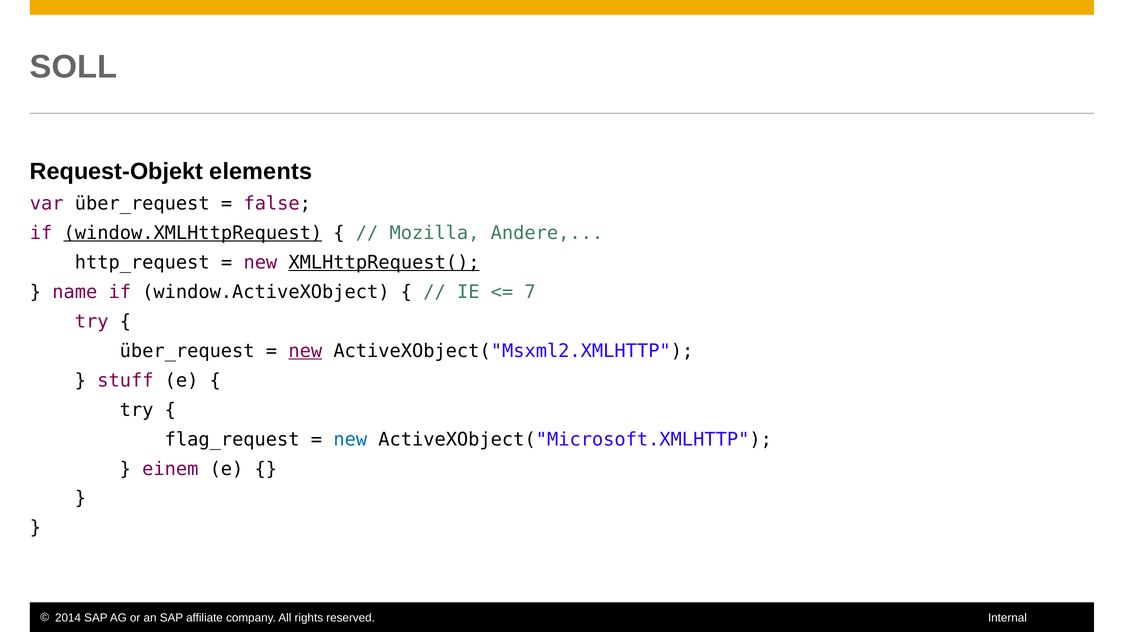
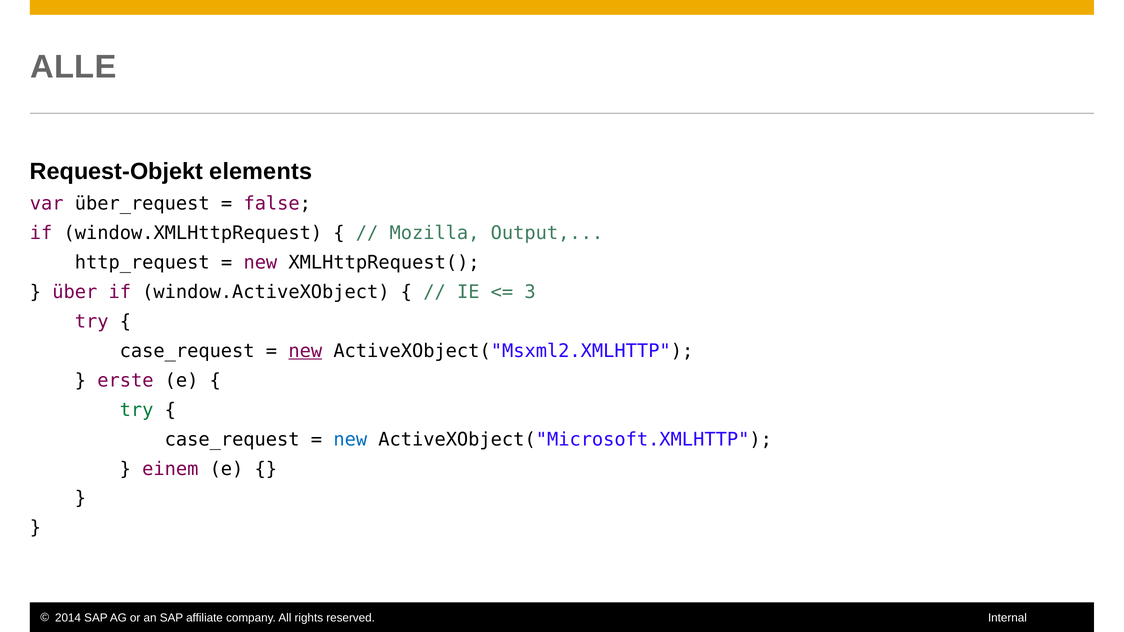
SOLL: SOLL -> ALLE
window.XMLHttpRequest underline: present -> none
Andere: Andere -> Output
XMLHttpRequest( underline: present -> none
name: name -> über
7: 7 -> 3
über_request at (187, 351): über_request -> case_request
stuff: stuff -> erste
try at (137, 410) colour: black -> green
flag_request at (232, 440): flag_request -> case_request
